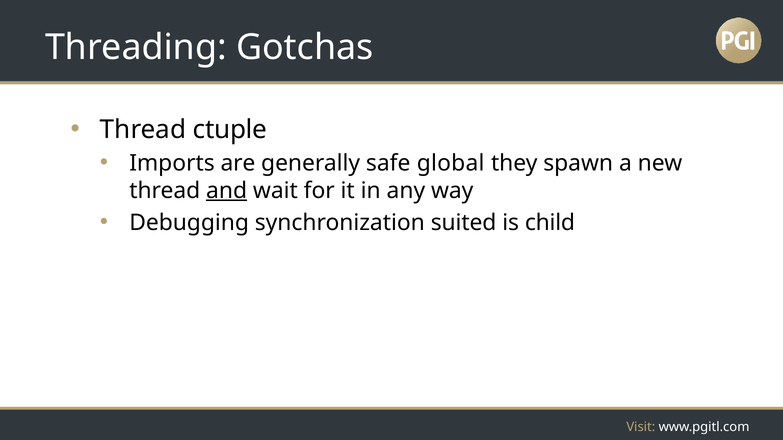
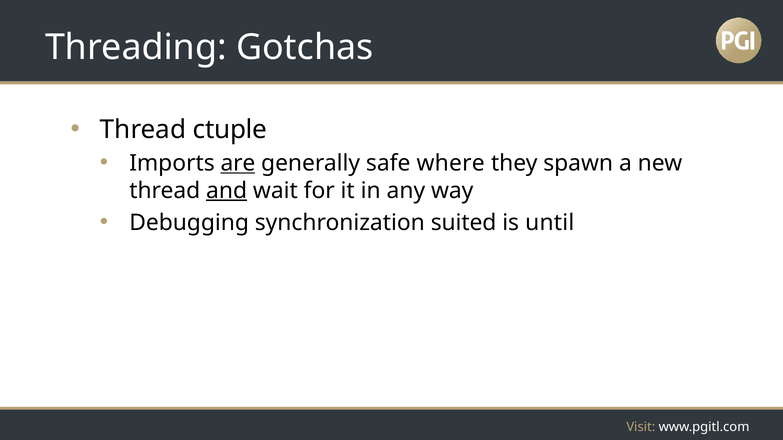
are underline: none -> present
global: global -> where
child: child -> until
